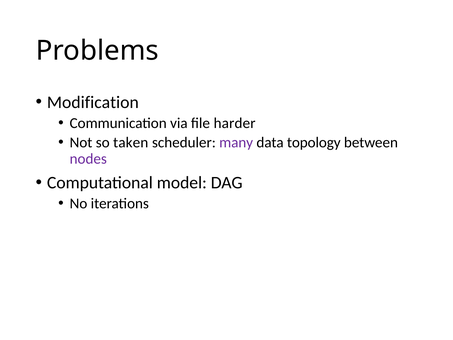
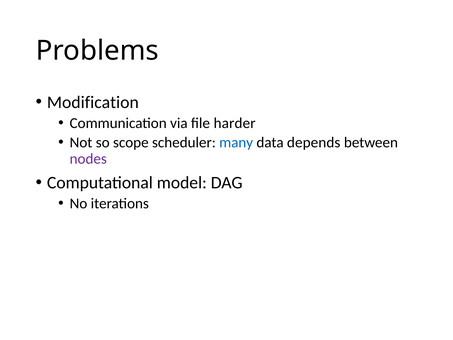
taken: taken -> scope
many colour: purple -> blue
topology: topology -> depends
